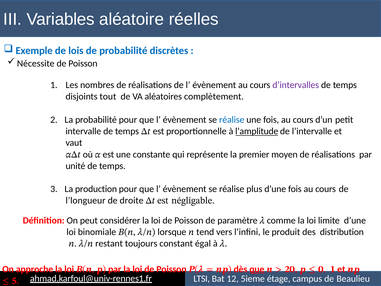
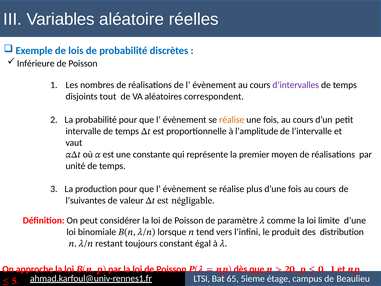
Nécessite: Nécessite -> Inférieure
complètement: complètement -> correspondent
réalise at (232, 120) colour: blue -> orange
l’amplitude underline: present -> none
l’longueur: l’longueur -> l’suivantes
droite: droite -> valeur
12: 12 -> 65
